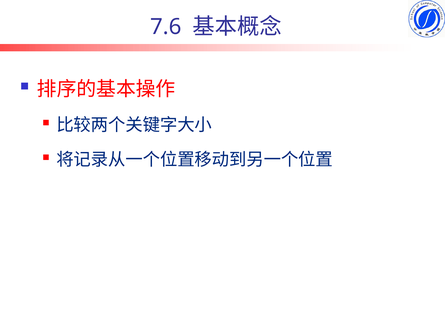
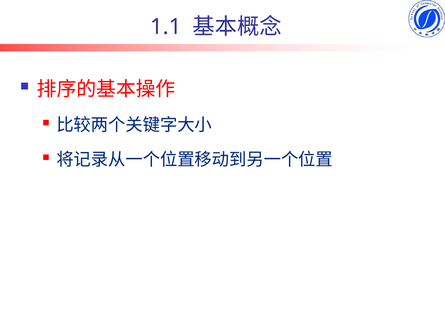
7.6: 7.6 -> 1.1
